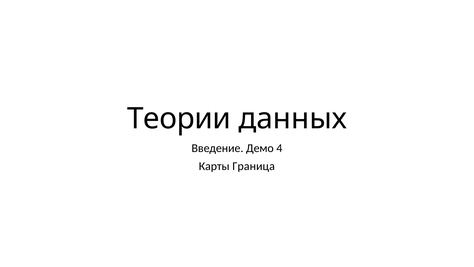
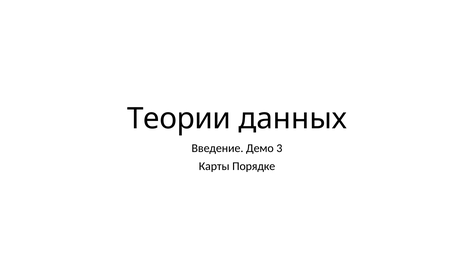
4: 4 -> 3
Граница: Граница -> Порядке
